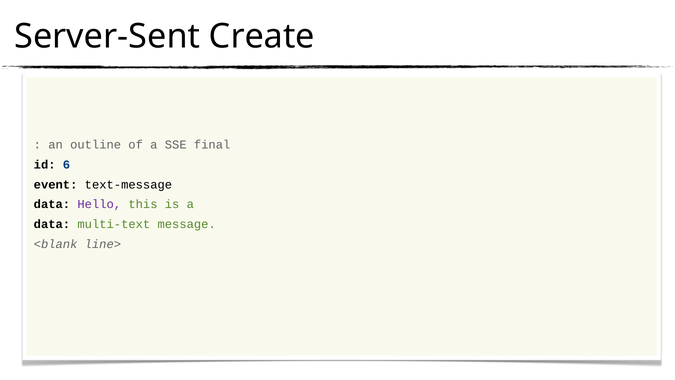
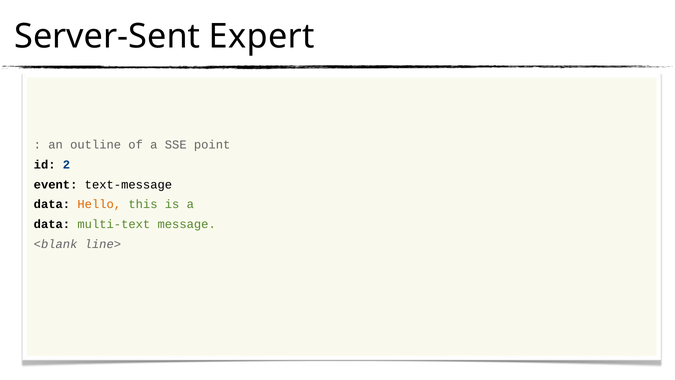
Create: Create -> Expert
final: final -> point
6: 6 -> 2
Hello colour: purple -> orange
